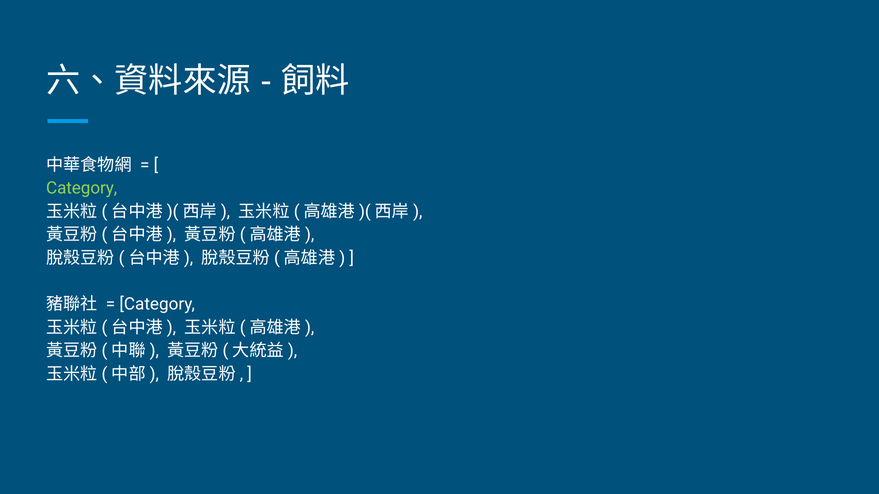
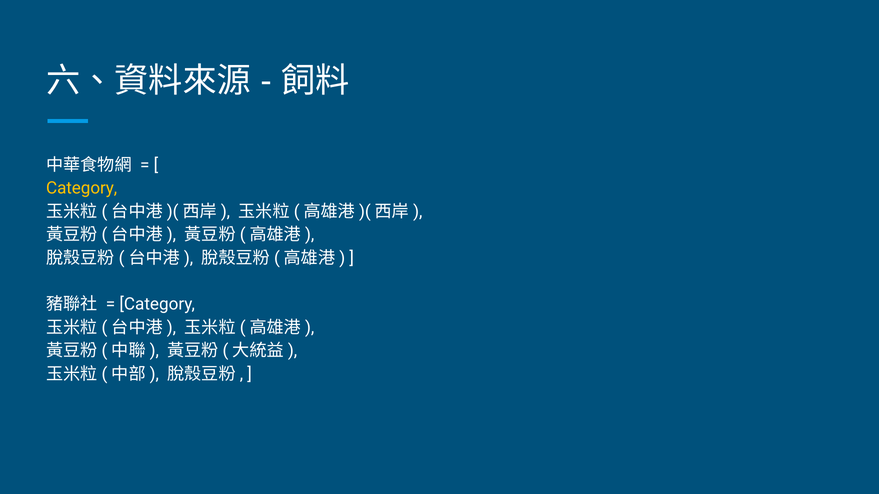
Category at (82, 189) colour: light green -> yellow
